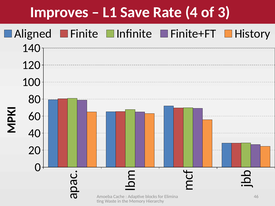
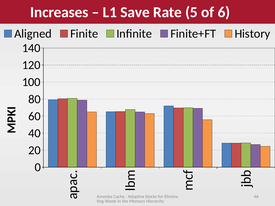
Improves: Improves -> Increases
4: 4 -> 5
3: 3 -> 6
